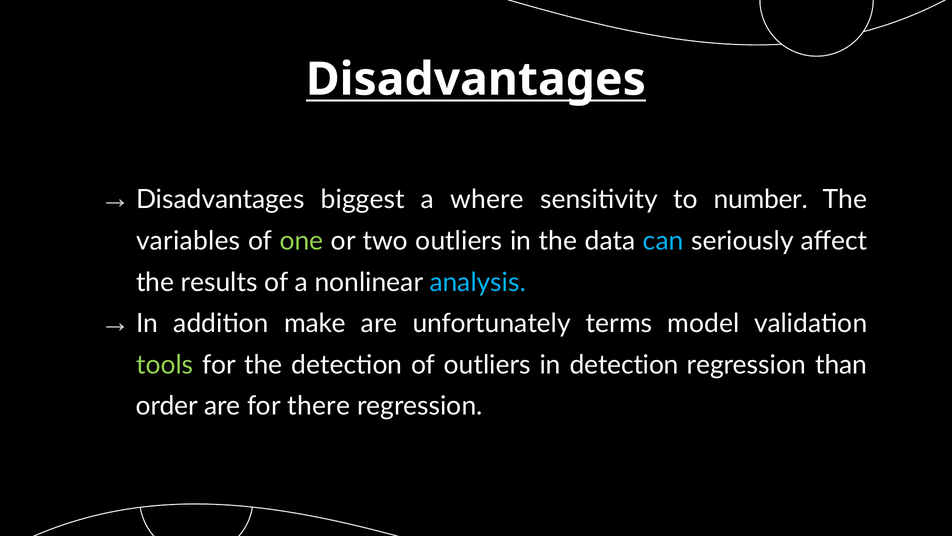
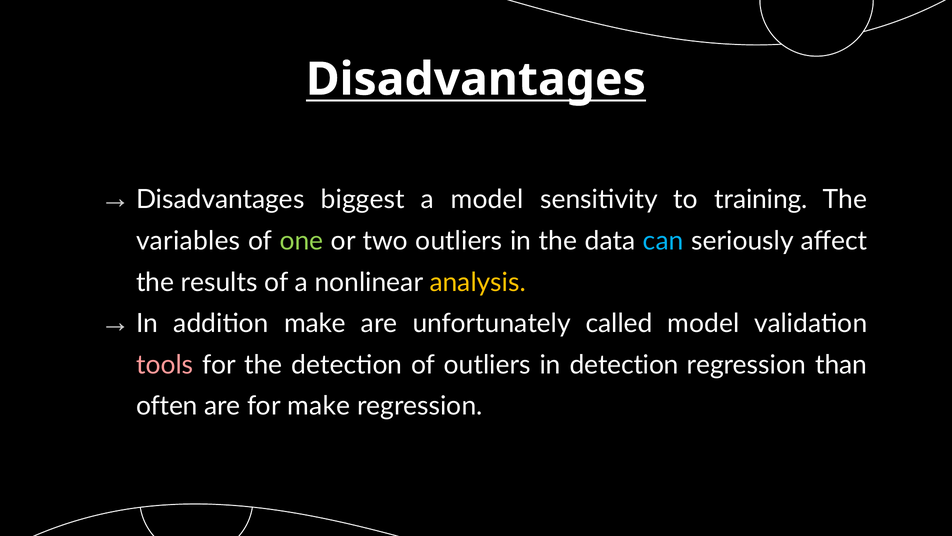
a where: where -> model
number: number -> training
analysis colour: light blue -> yellow
terms: terms -> called
tools colour: light green -> pink
order: order -> often
for there: there -> make
